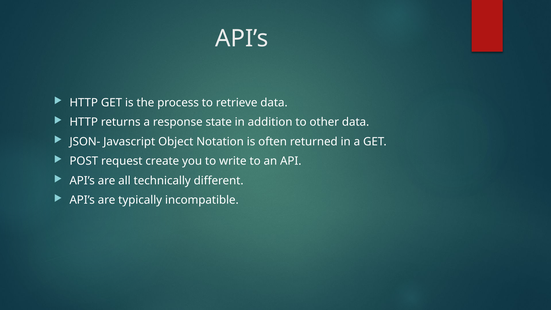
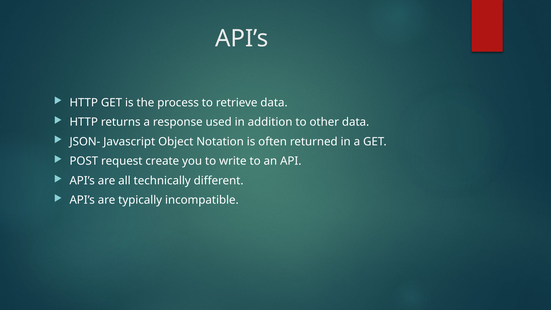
state: state -> used
